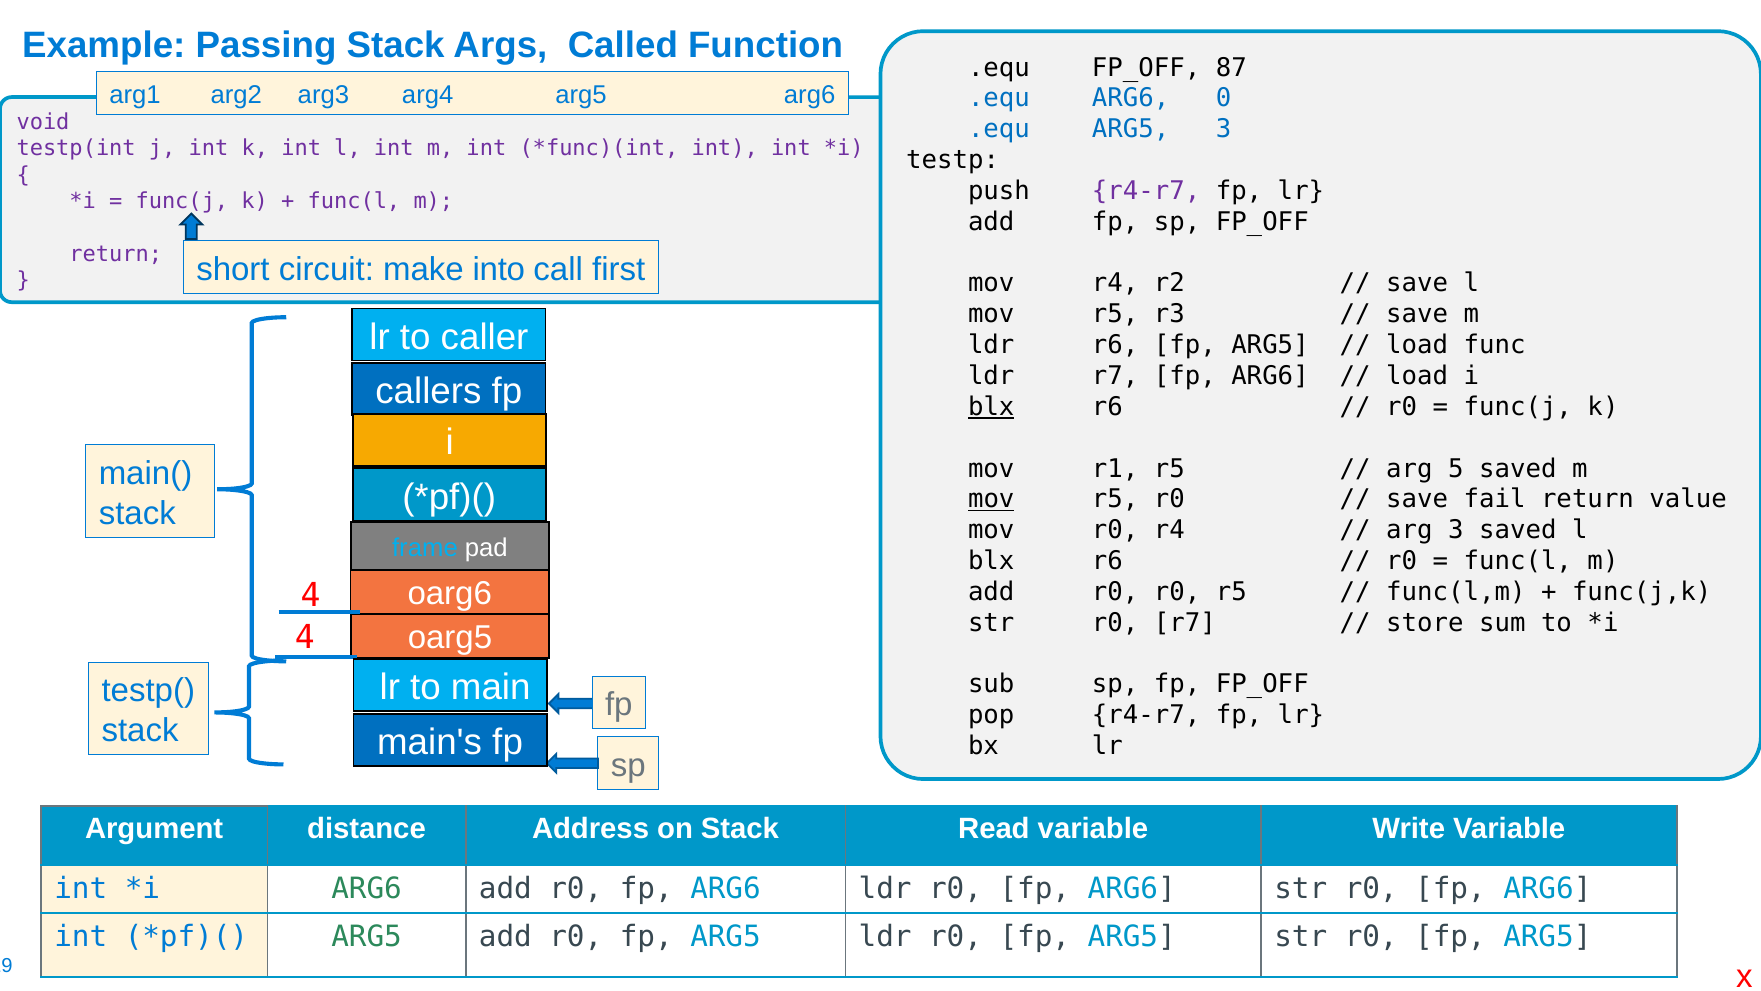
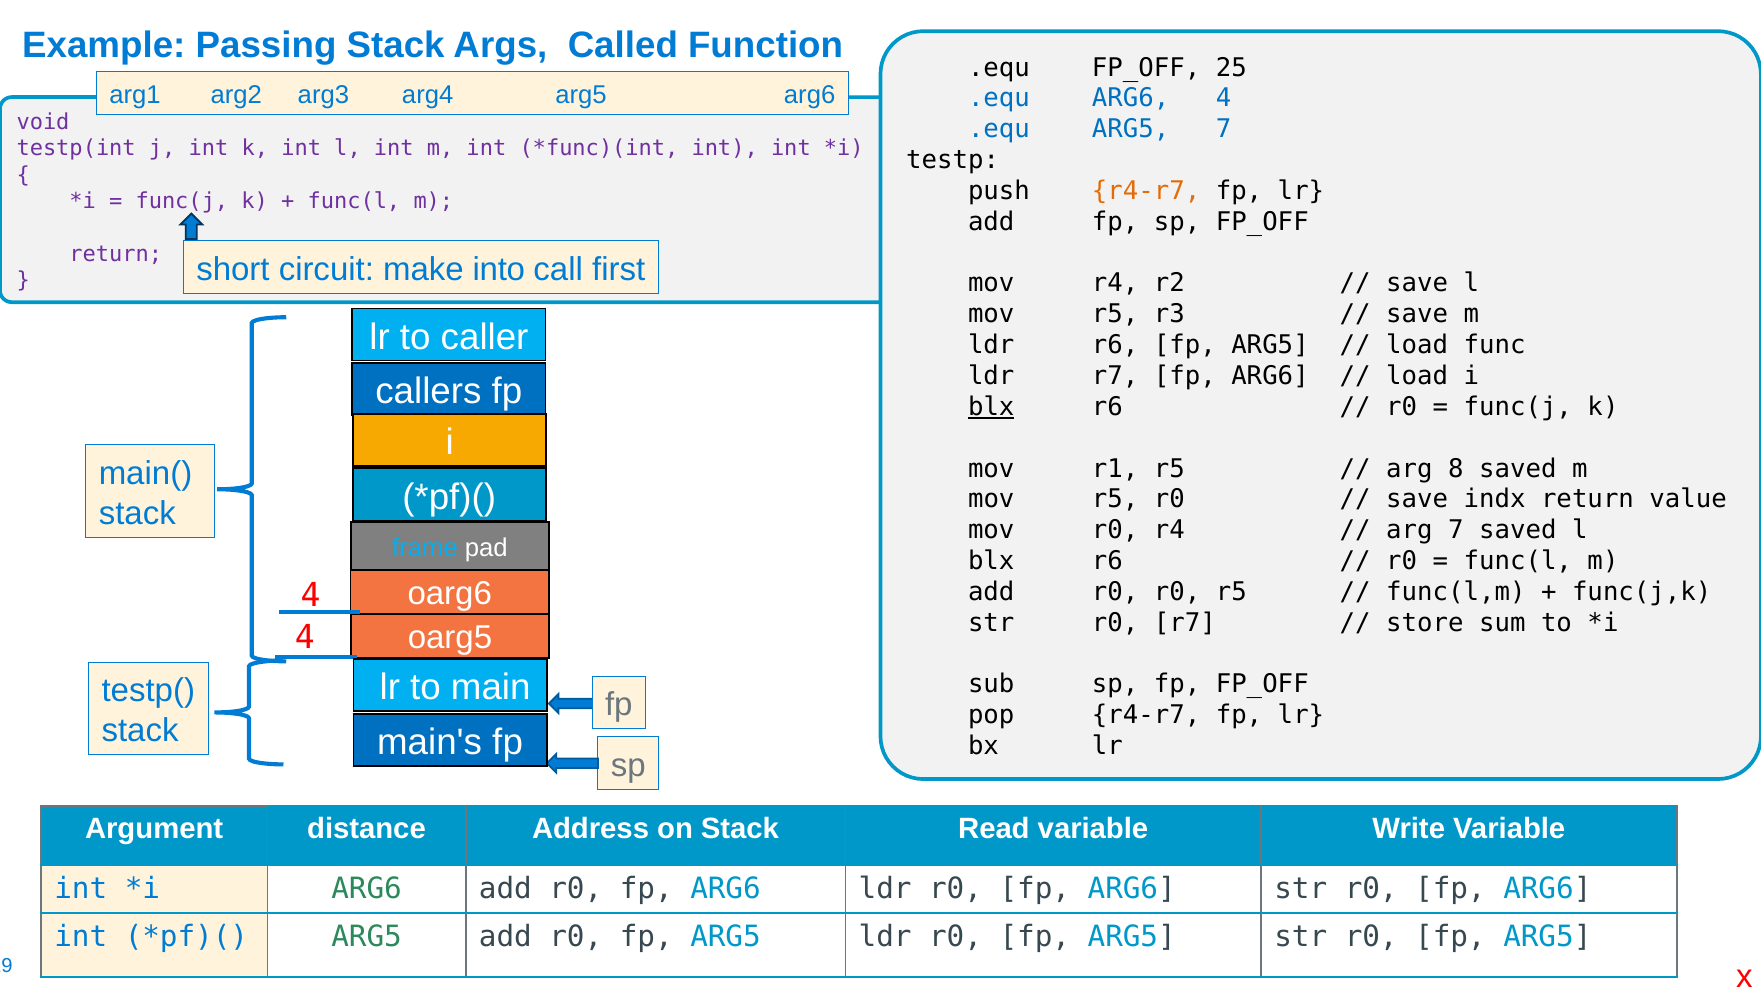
87: 87 -> 25
ARG6 0: 0 -> 4
ARG5 3: 3 -> 7
r4-r7 at (1146, 191) colour: purple -> orange
5: 5 -> 8
mov at (991, 499) underline: present -> none
fail: fail -> indx
arg 3: 3 -> 7
